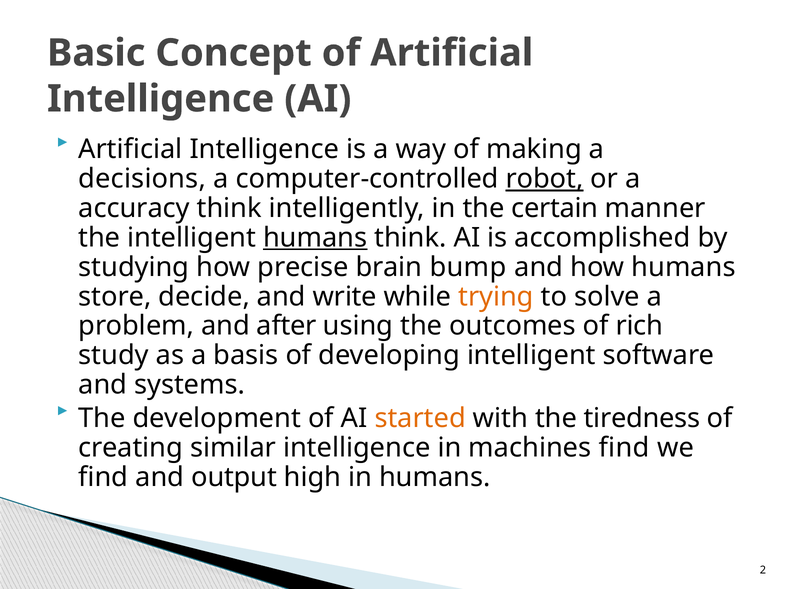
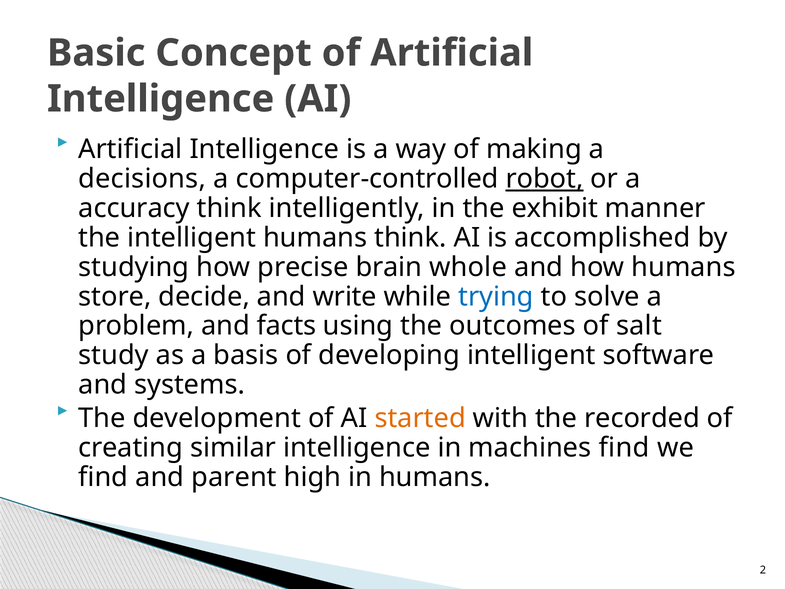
certain: certain -> exhibit
humans at (315, 238) underline: present -> none
bump: bump -> whole
trying colour: orange -> blue
after: after -> facts
rich: rich -> salt
tiredness: tiredness -> recorded
output: output -> parent
